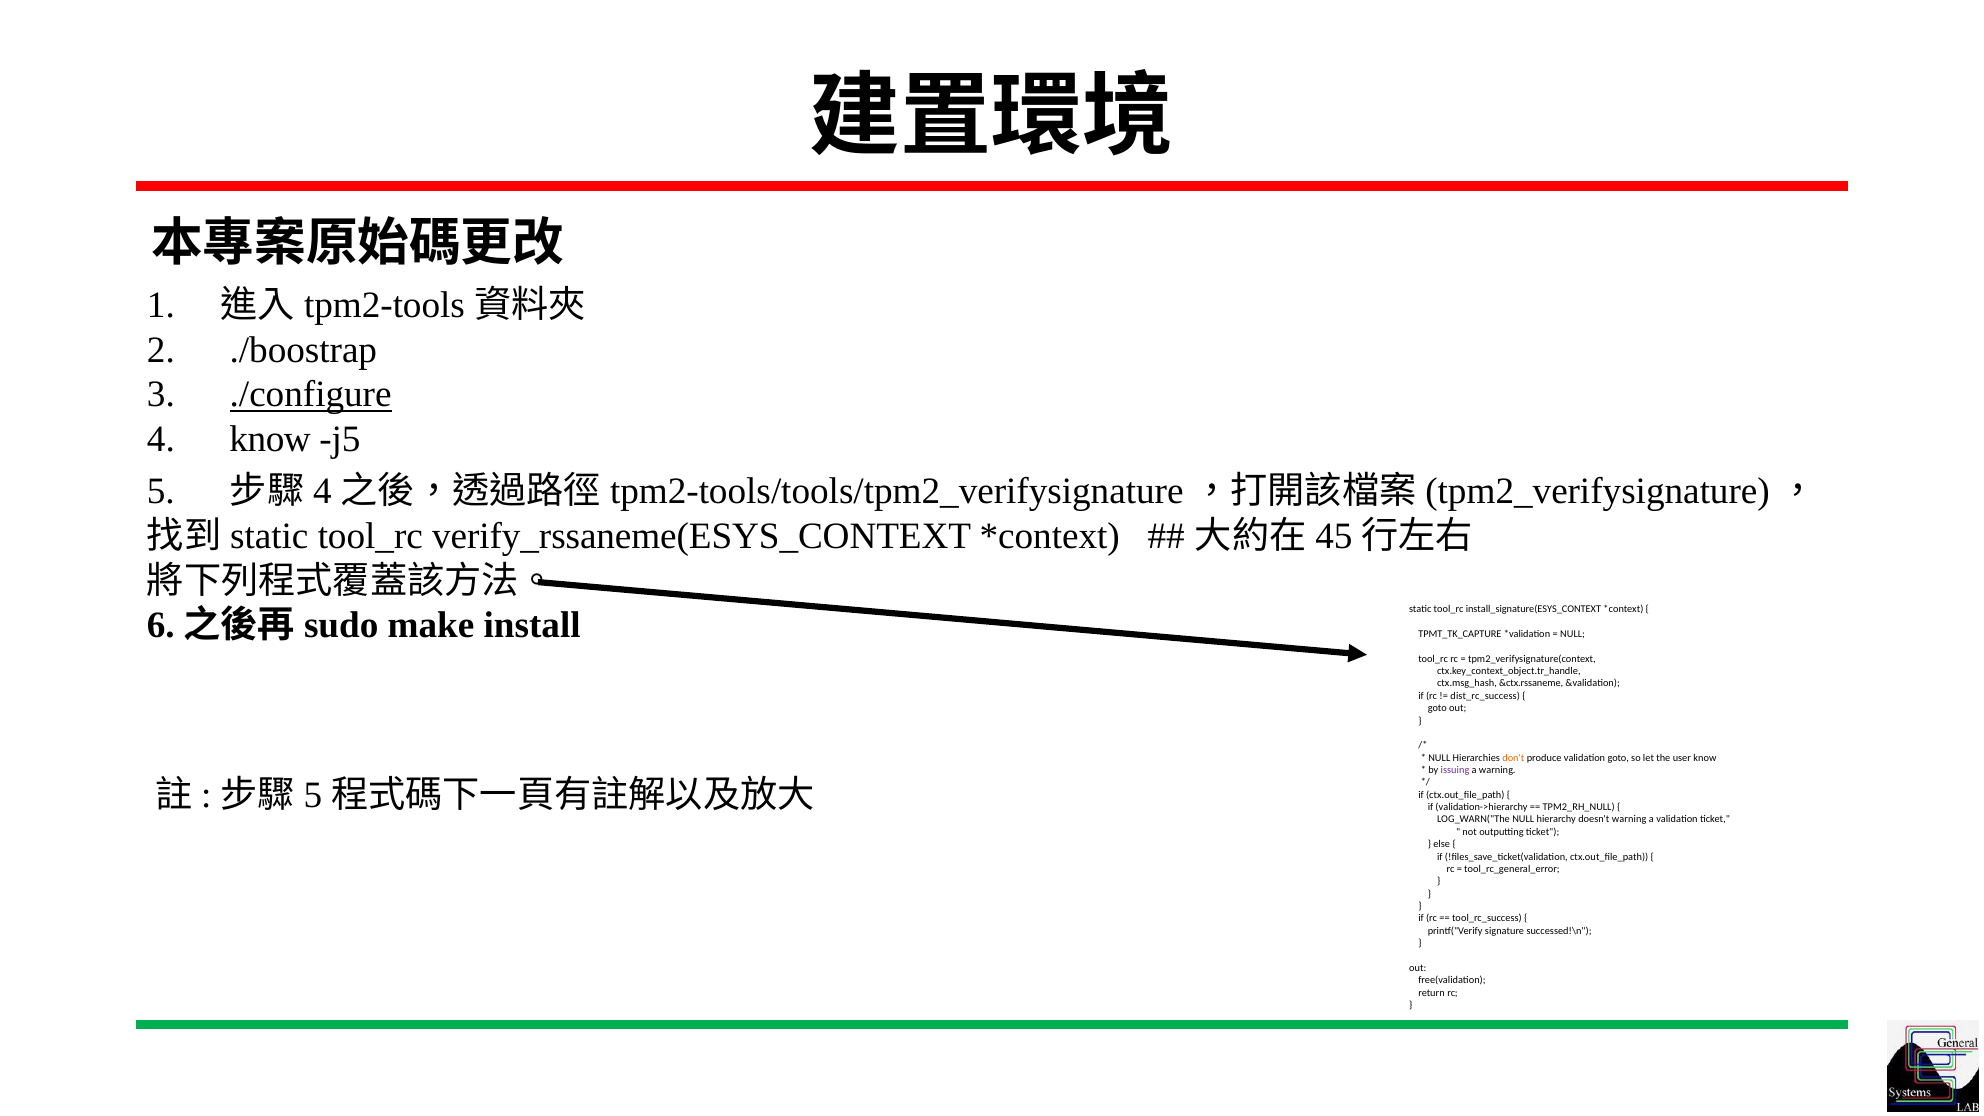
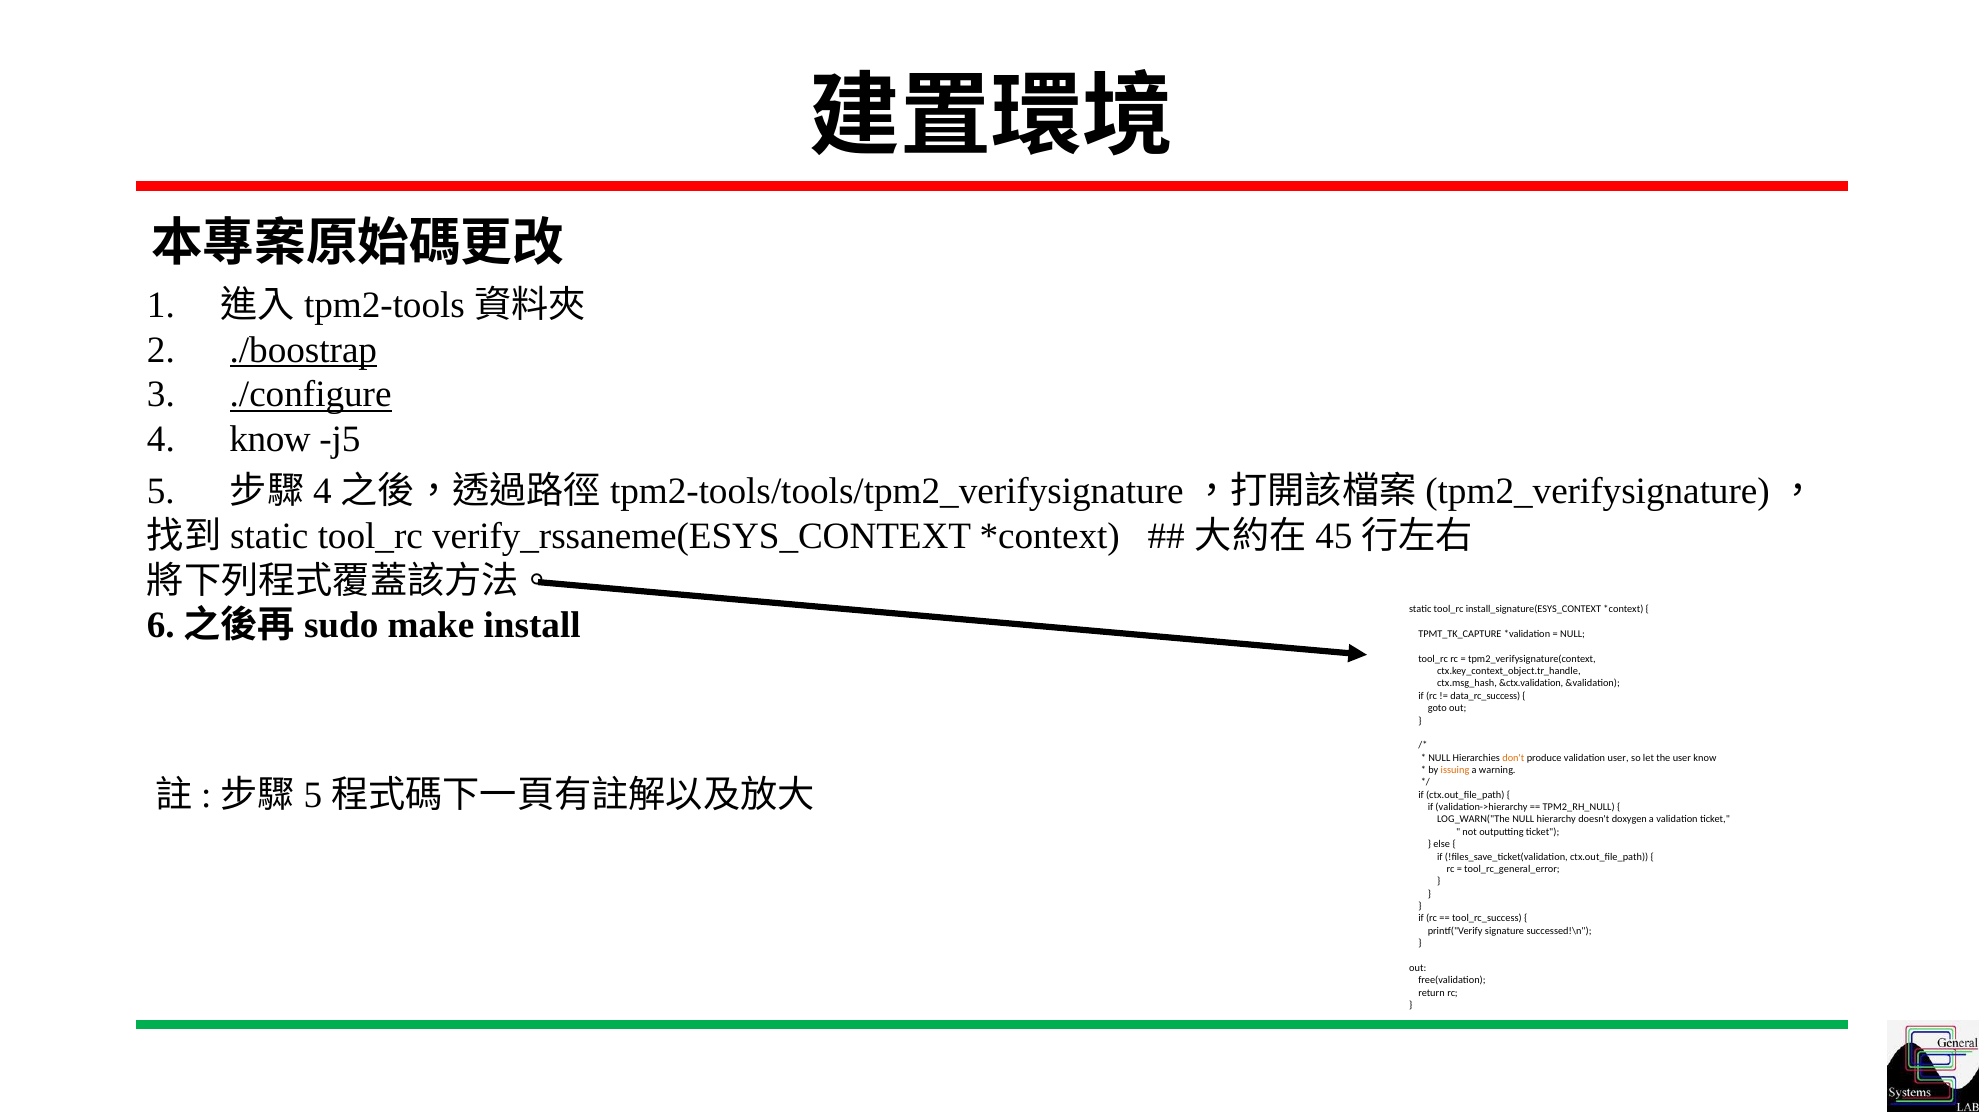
./boostrap underline: none -> present
&ctx.rssaneme: &ctx.rssaneme -> &ctx.validation
dist_rc_success: dist_rc_success -> data_rc_success
validation goto: goto -> user
issuing colour: purple -> orange
doesn't warning: warning -> doxygen
